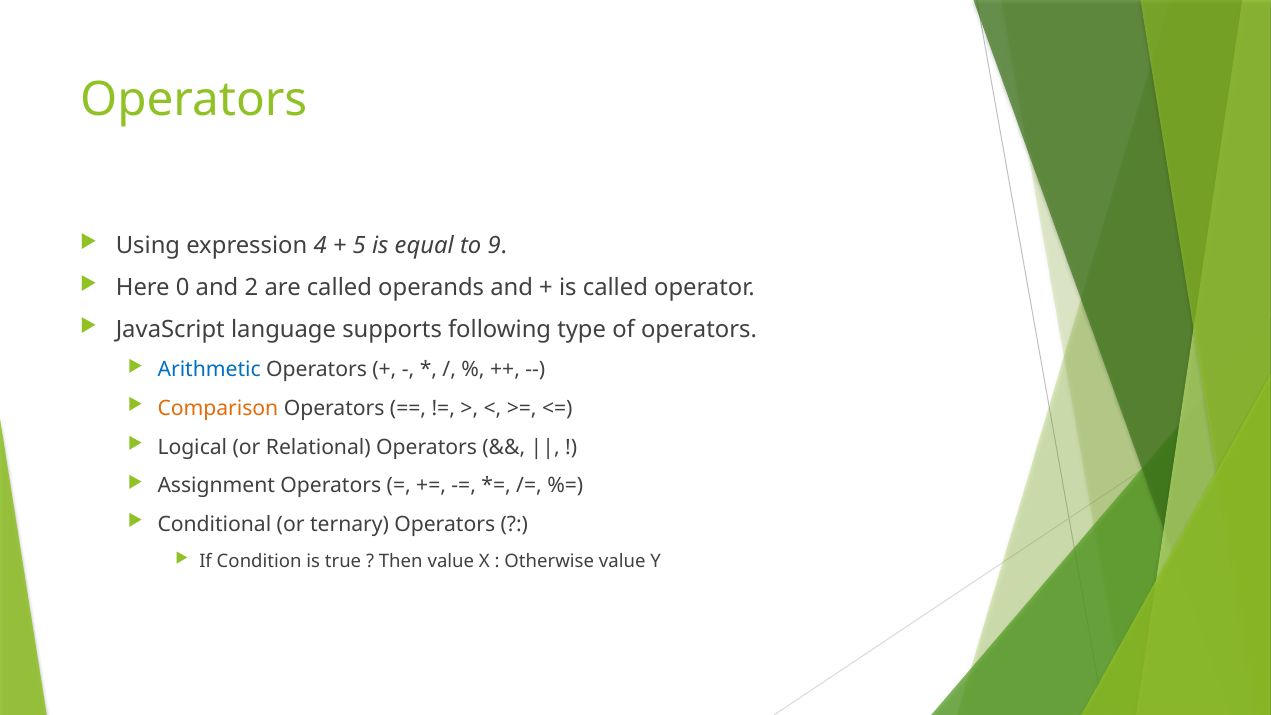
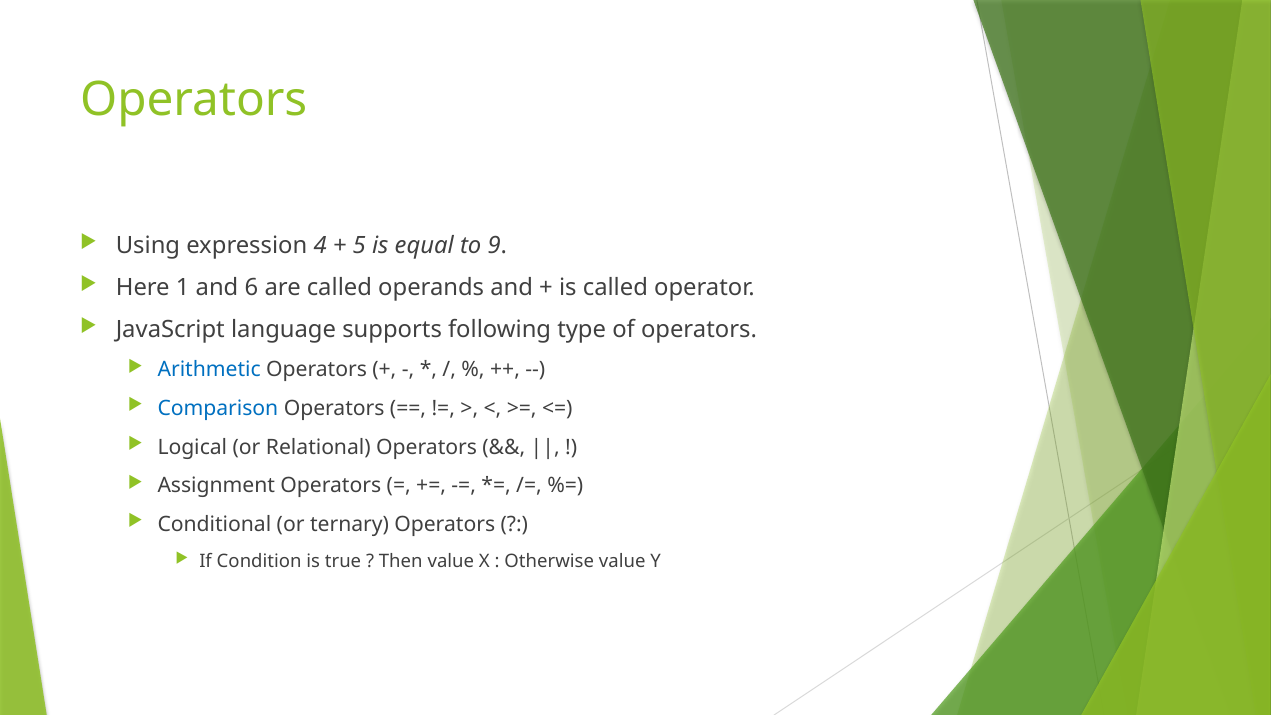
0: 0 -> 1
2: 2 -> 6
Comparison colour: orange -> blue
